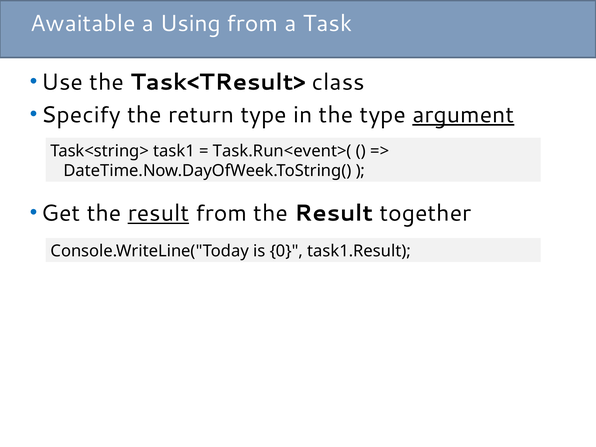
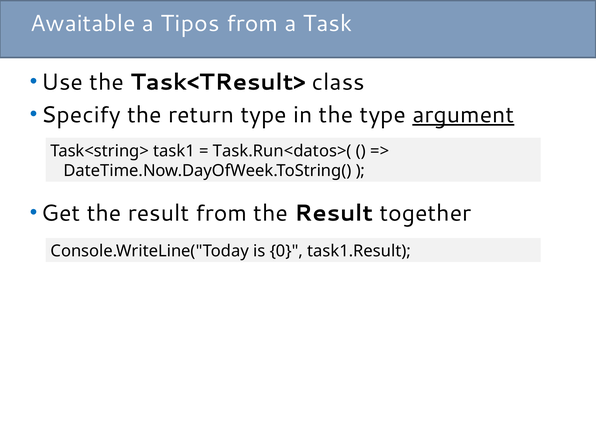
Using: Using -> Tipos
Task.Run<event>(: Task.Run<event>( -> Task.Run<datos>(
result at (158, 213) underline: present -> none
